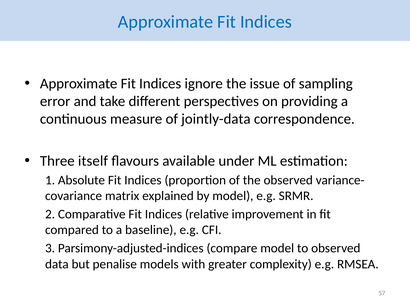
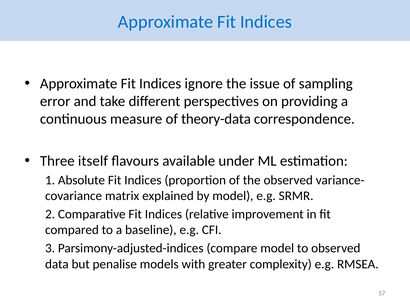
jointly-data: jointly-data -> theory-data
